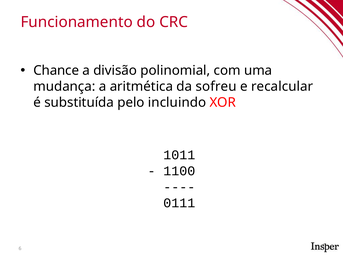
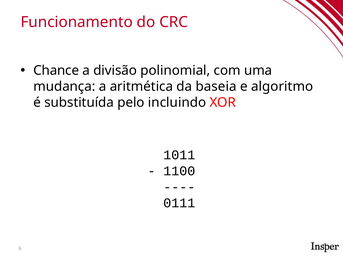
sofreu: sofreu -> baseia
recalcular: recalcular -> algoritmo
